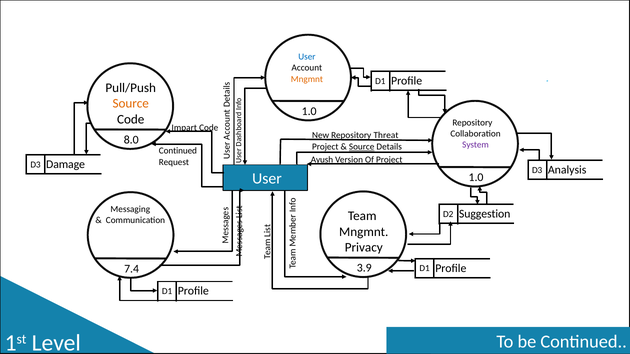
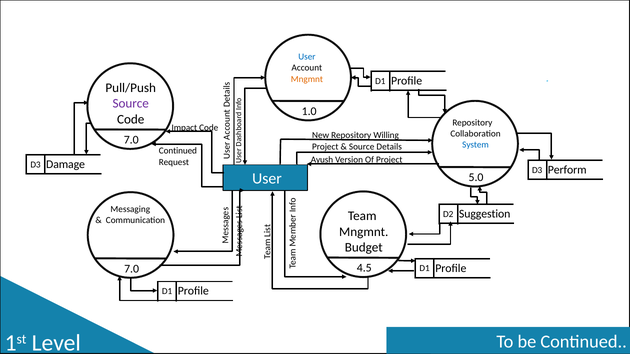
Source at (131, 104) colour: orange -> purple
Impart: Impart -> Impact
Threat: Threat -> Willing
8.0 at (131, 140): 8.0 -> 7.0
System colour: purple -> blue
Source at (362, 147) underline: present -> none
Analysis: Analysis -> Perform
1.0 at (476, 178): 1.0 -> 5.0
Privacy: Privacy -> Budget
3.9: 3.9 -> 4.5
7.4 at (132, 269): 7.4 -> 7.0
